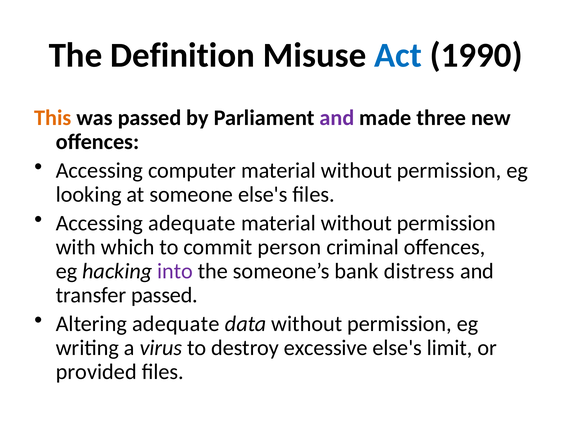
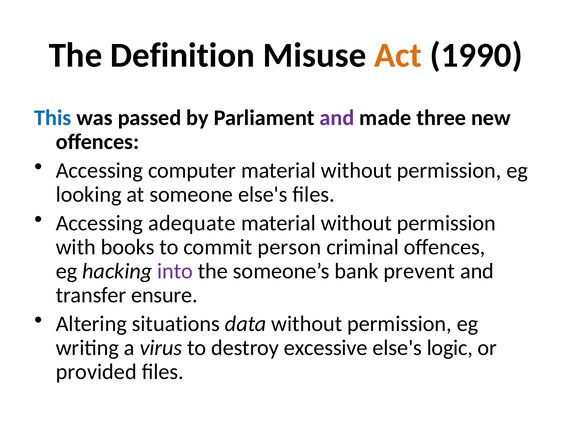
Act colour: blue -> orange
This colour: orange -> blue
which: which -> books
distress: distress -> prevent
transfer passed: passed -> ensure
Altering adequate: adequate -> situations
limit: limit -> logic
